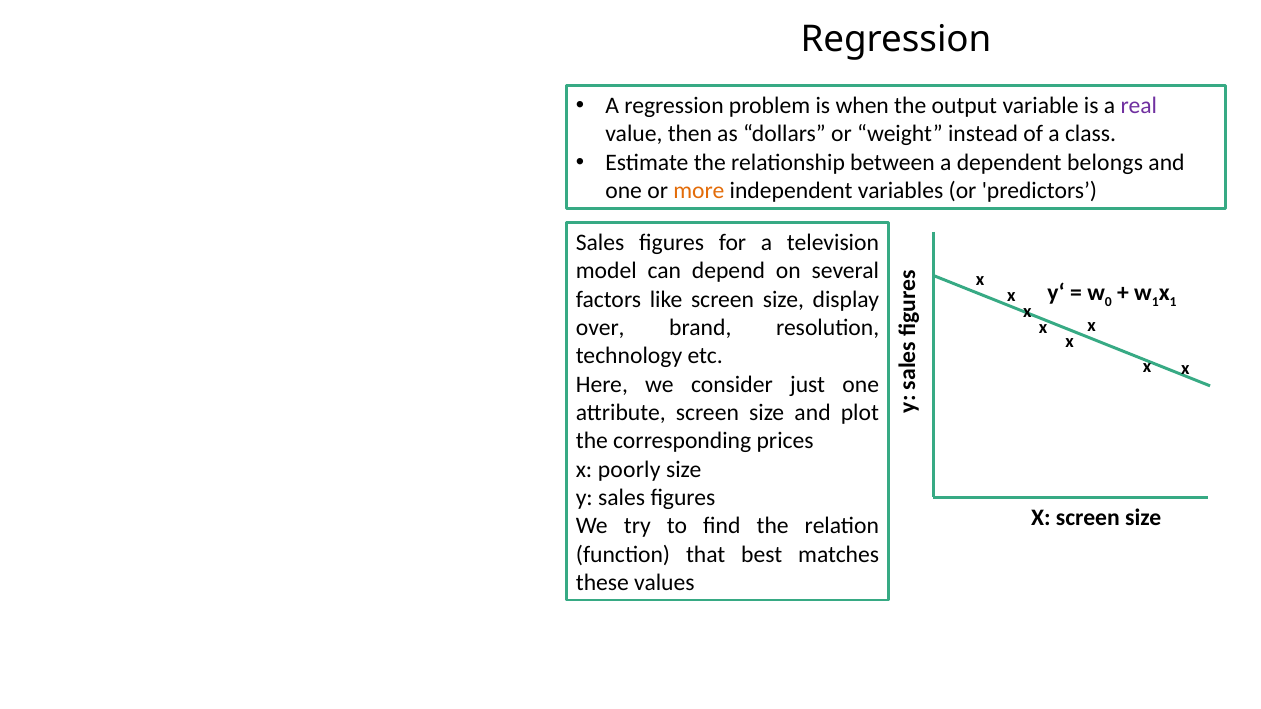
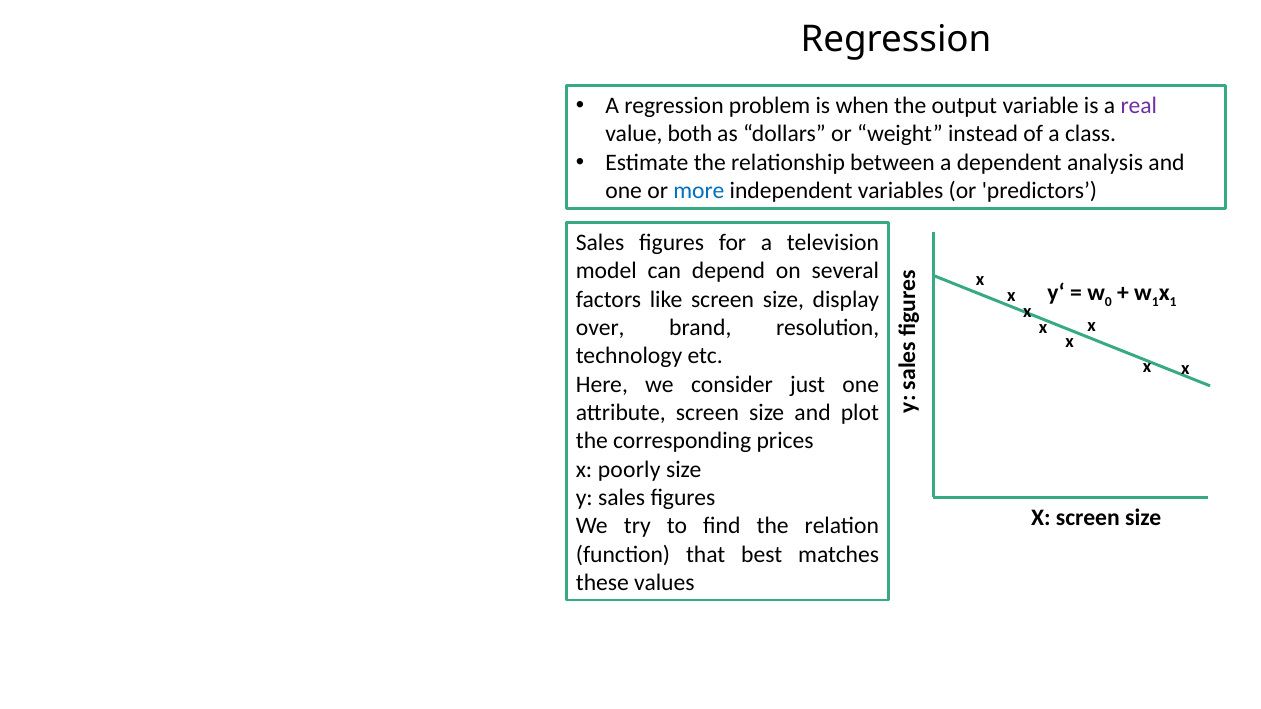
then: then -> both
belongs: belongs -> analysis
more colour: orange -> blue
